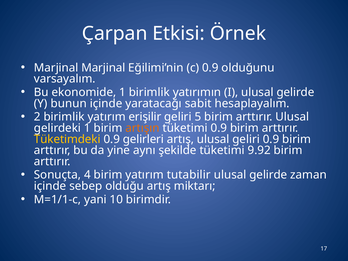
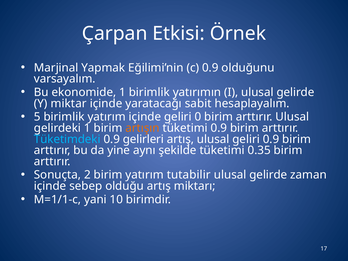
Marjinal Marjinal: Marjinal -> Yapmak
bunun: bunun -> miktar
2: 2 -> 5
yatırım erişilir: erişilir -> içinde
5: 5 -> 0
Tüketimdeki colour: yellow -> light blue
9.92: 9.92 -> 0.35
4: 4 -> 2
